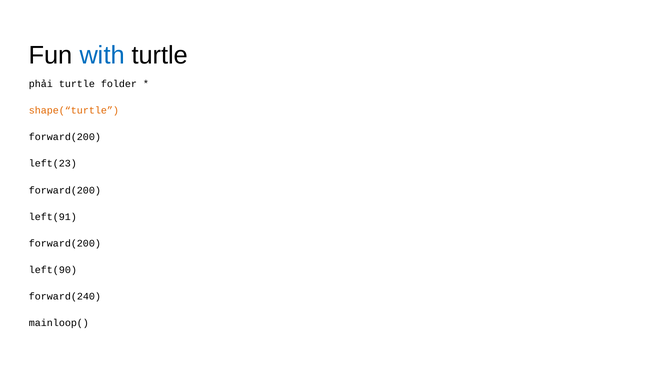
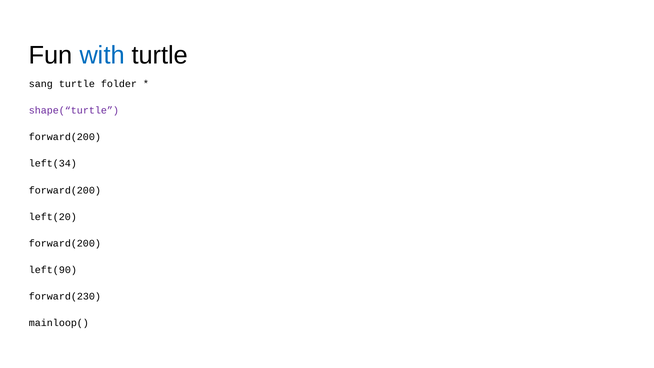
phải: phải -> sang
shape(“turtle colour: orange -> purple
left(23: left(23 -> left(34
left(91: left(91 -> left(20
forward(240: forward(240 -> forward(230
